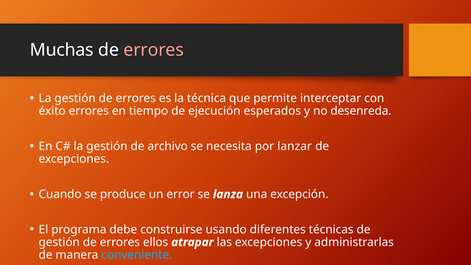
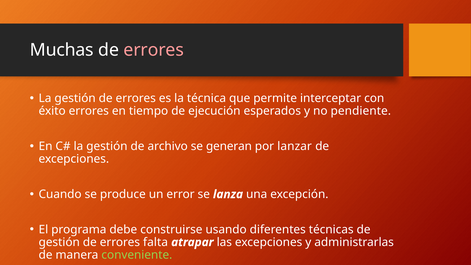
desenreda: desenreda -> pendiente
necesita: necesita -> generan
ellos: ellos -> falta
conveniente colour: light blue -> light green
